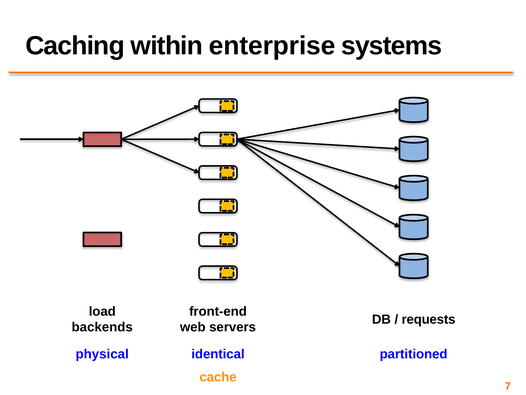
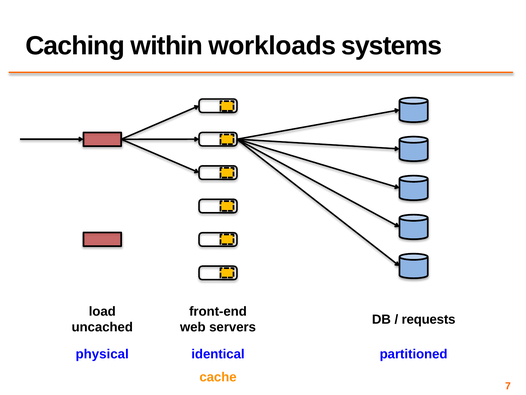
enterprise: enterprise -> workloads
backends: backends -> uncached
